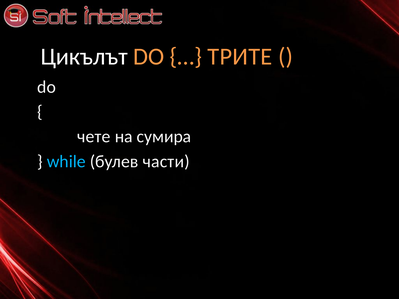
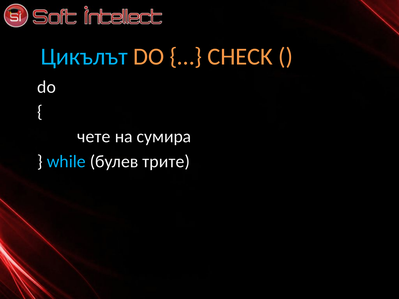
Цикълът colour: white -> light blue
ТРИТЕ: ТРИТЕ -> CHECK
части: части -> трите
